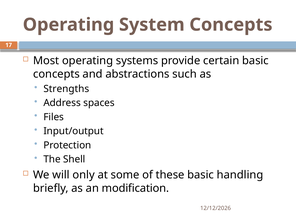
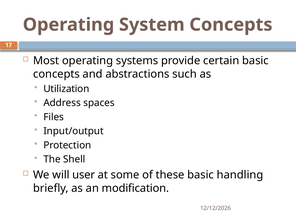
Strengths: Strengths -> Utilization
only: only -> user
